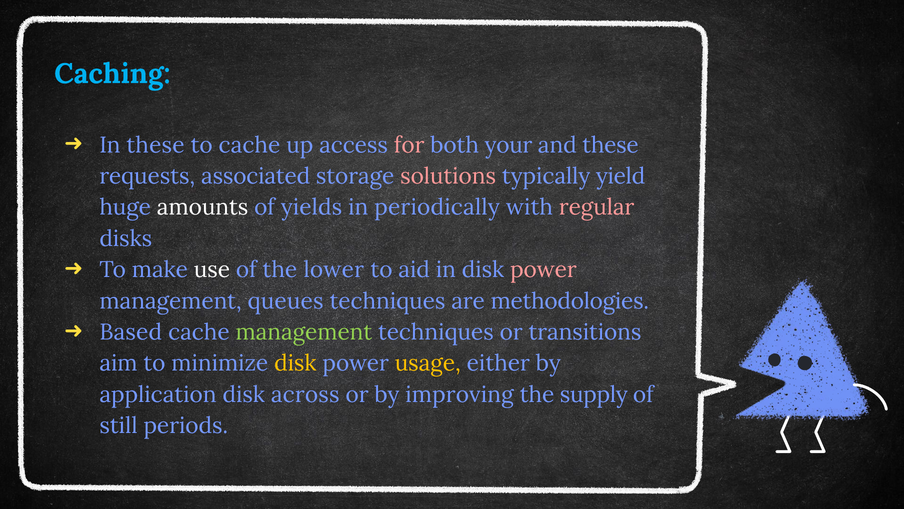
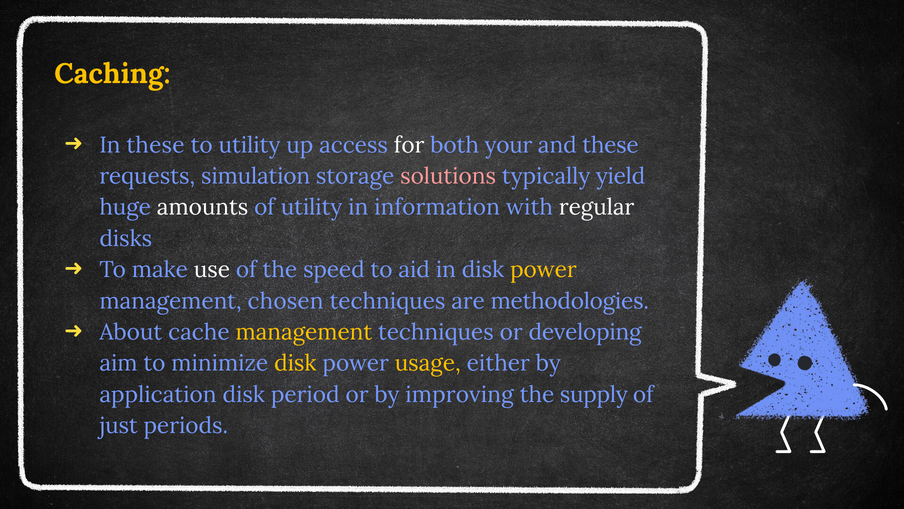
Caching colour: light blue -> yellow
to cache: cache -> utility
for colour: pink -> white
associated: associated -> simulation
of yields: yields -> utility
periodically: periodically -> information
regular colour: pink -> white
lower: lower -> speed
power at (543, 270) colour: pink -> yellow
queues: queues -> chosen
Based: Based -> About
management at (304, 332) colour: light green -> yellow
transitions: transitions -> developing
across: across -> period
still: still -> just
